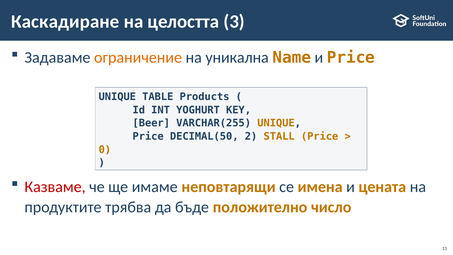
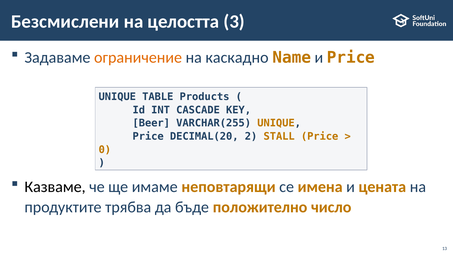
Каскадиране: Каскадиране -> Безсмислени
уникална: уникална -> каскадно
YOGHURT: YOGHURT -> CASCADE
DECIMAL(50: DECIMAL(50 -> DECIMAL(20
Казваме colour: red -> black
